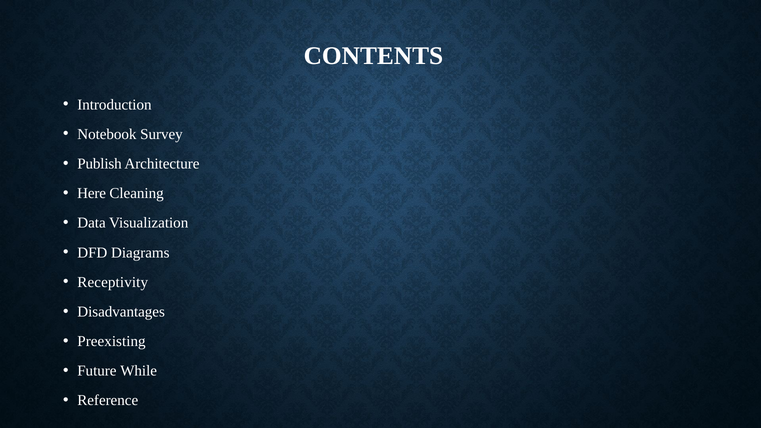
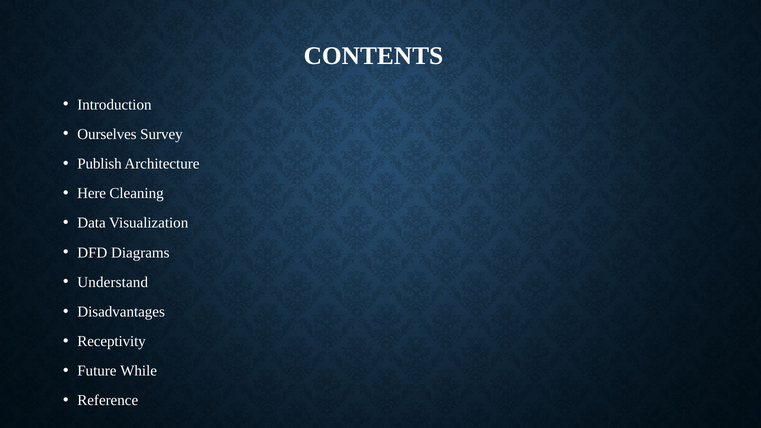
Notebook: Notebook -> Ourselves
Receptivity: Receptivity -> Understand
Preexisting: Preexisting -> Receptivity
